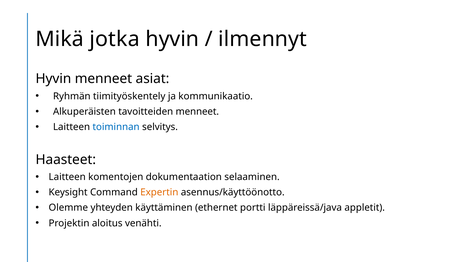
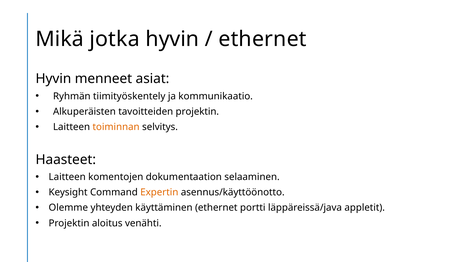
ilmennyt at (263, 39): ilmennyt -> ethernet
tavoitteiden menneet: menneet -> projektin
toiminnan colour: blue -> orange
